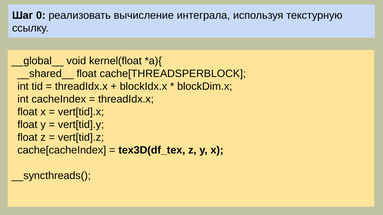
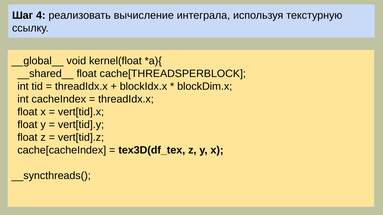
0: 0 -> 4
